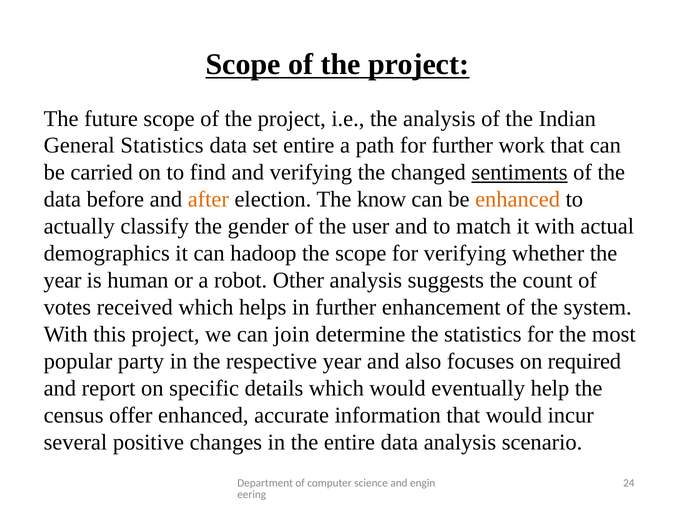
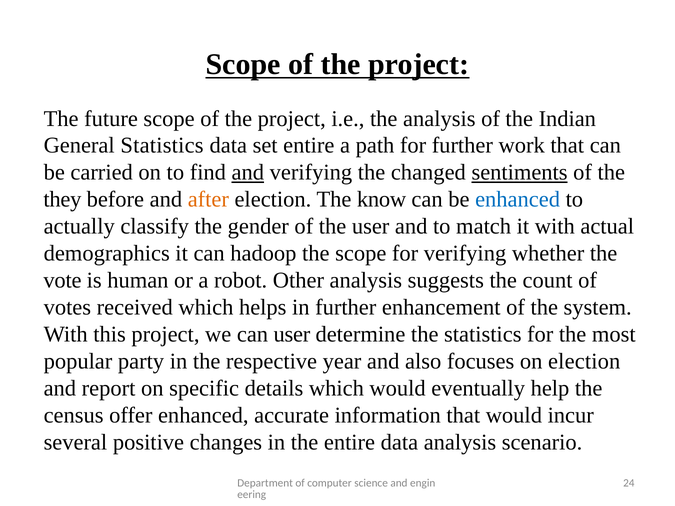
and at (248, 173) underline: none -> present
data at (62, 200): data -> they
enhanced at (518, 200) colour: orange -> blue
year at (62, 281): year -> vote
can join: join -> user
on required: required -> election
